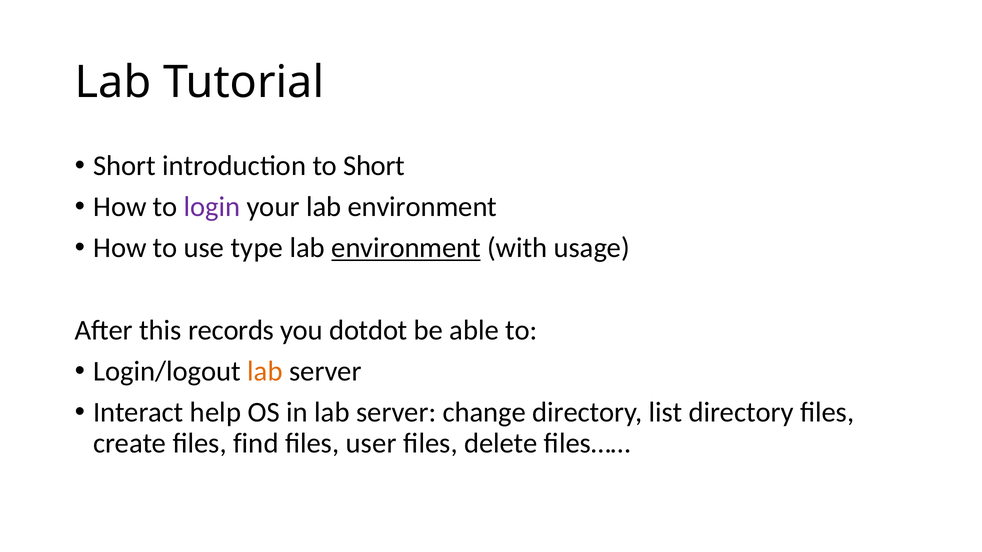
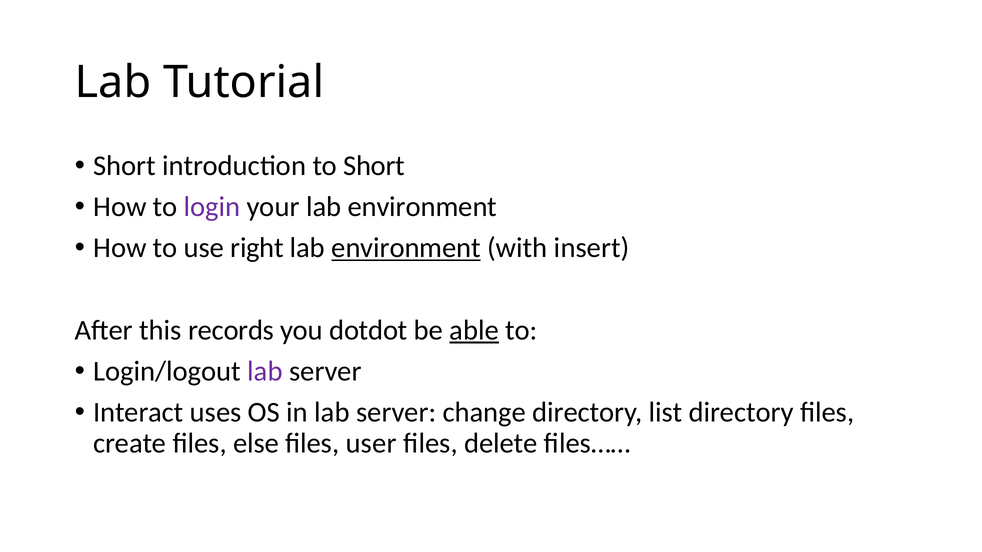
type: type -> right
usage: usage -> insert
able underline: none -> present
lab at (265, 372) colour: orange -> purple
help: help -> uses
find: find -> else
